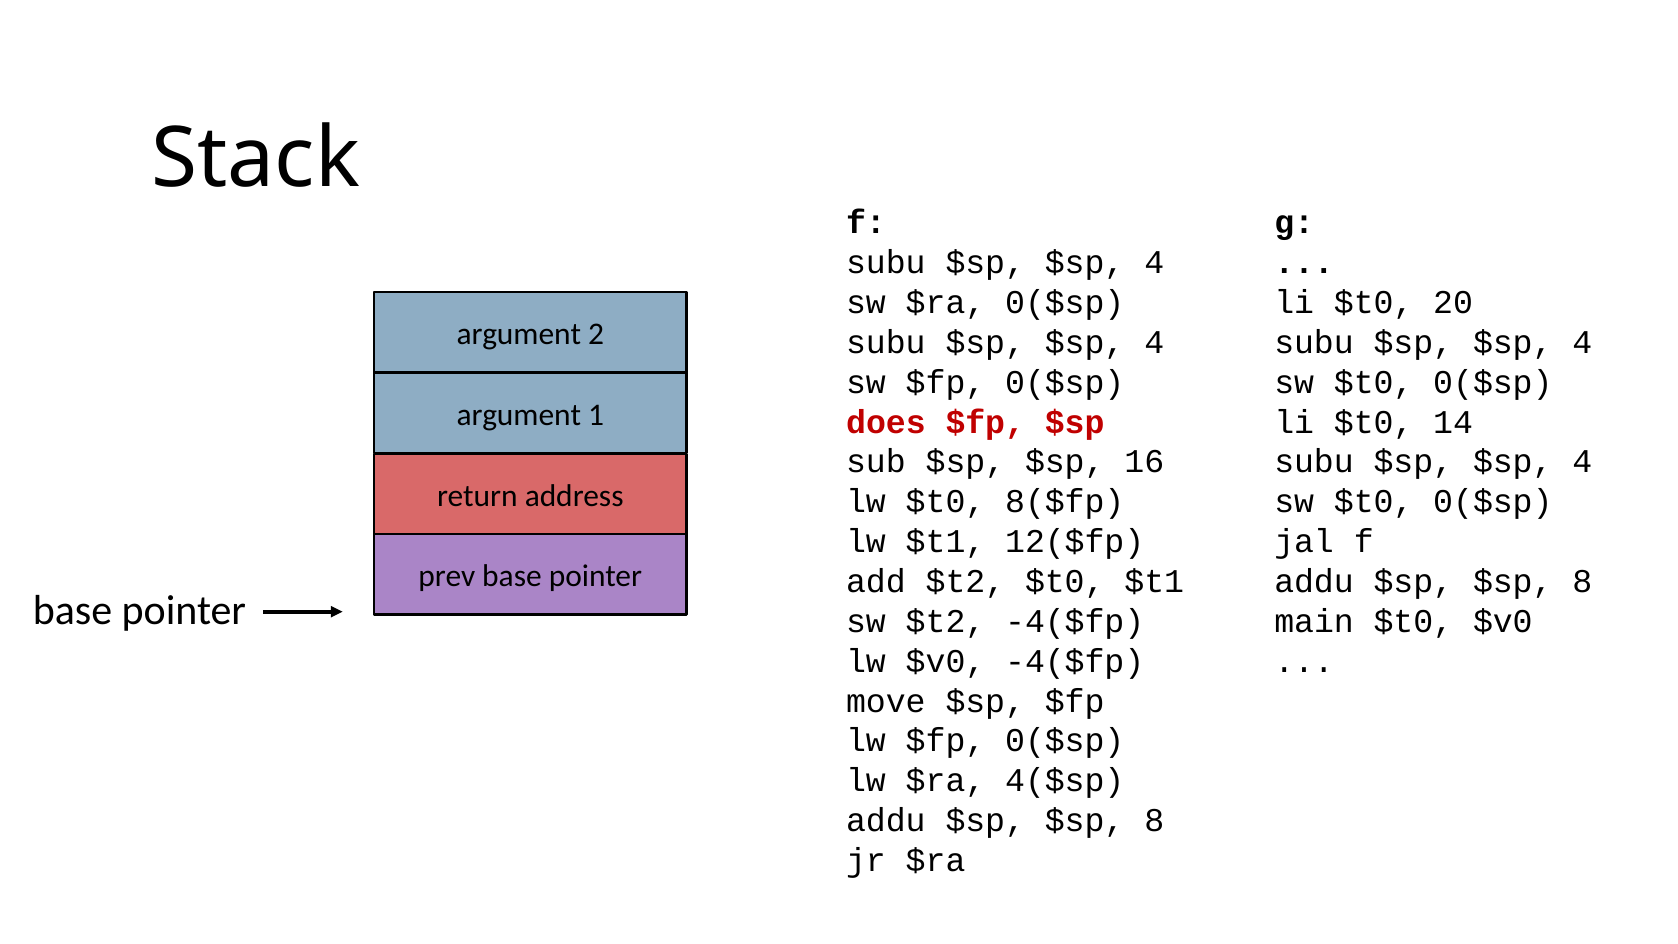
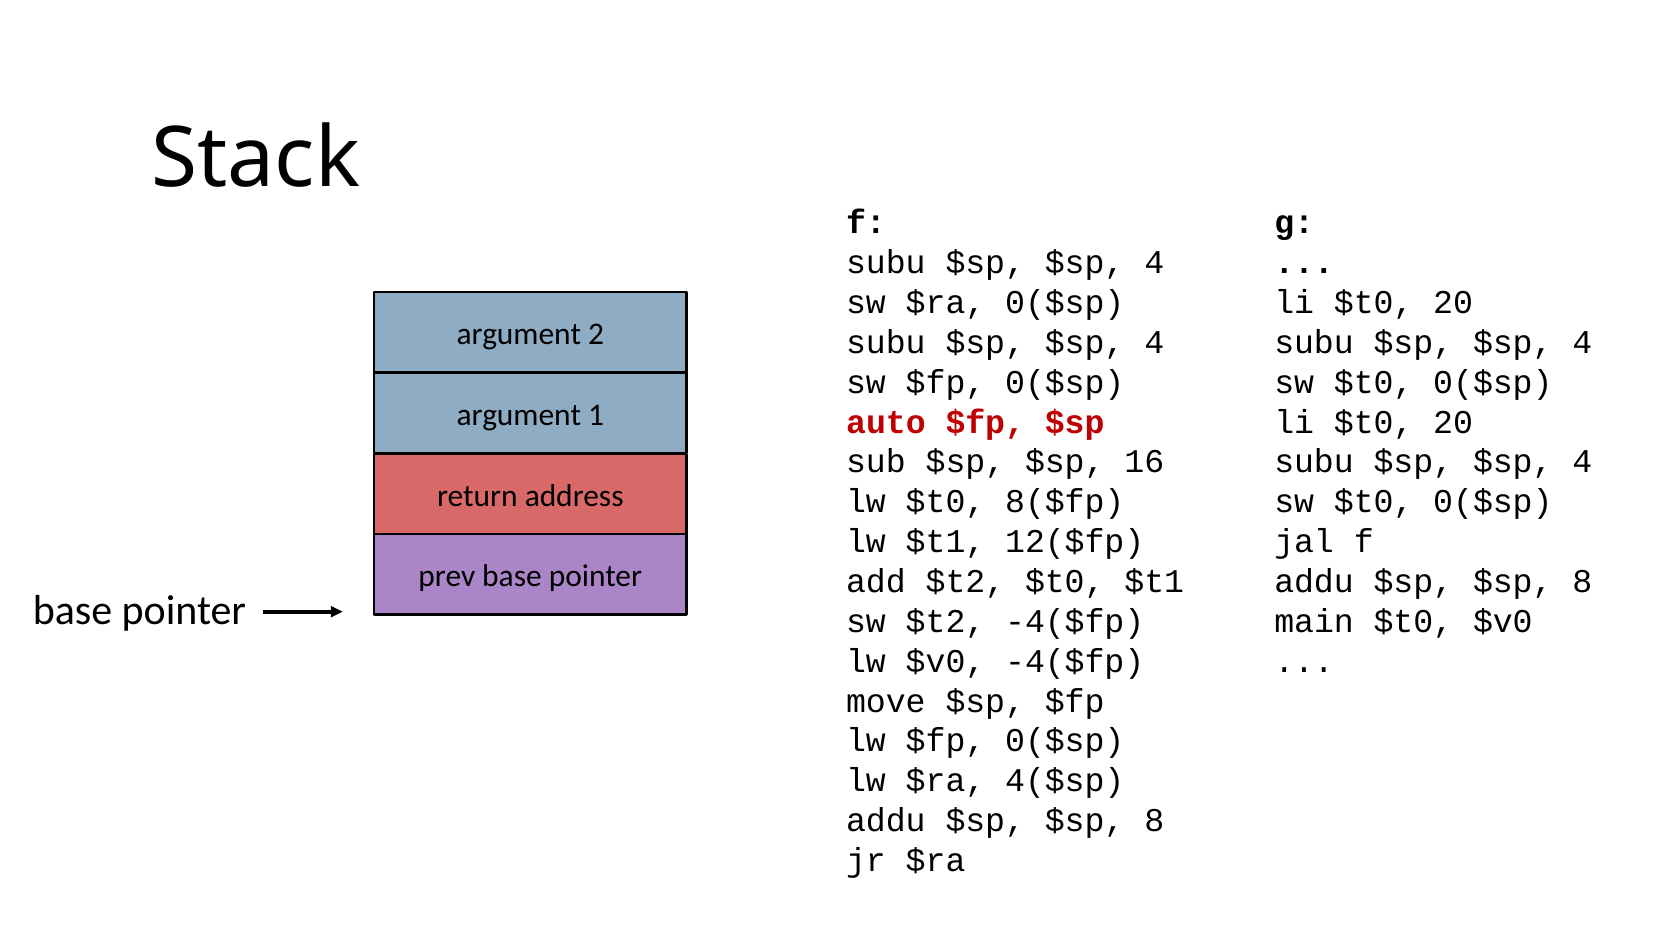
does: does -> auto
14 at (1453, 422): 14 -> 20
